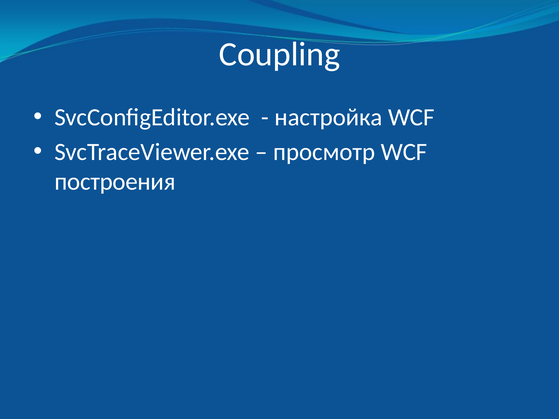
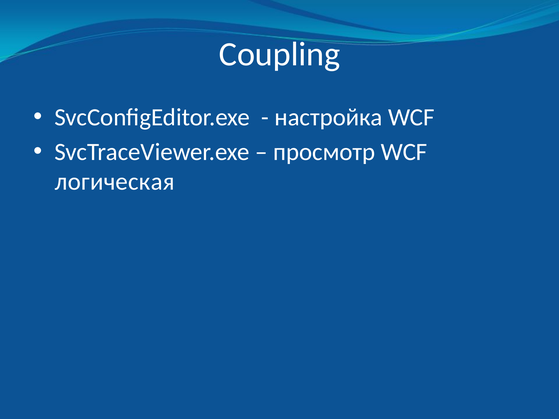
построения: построения -> логическая
